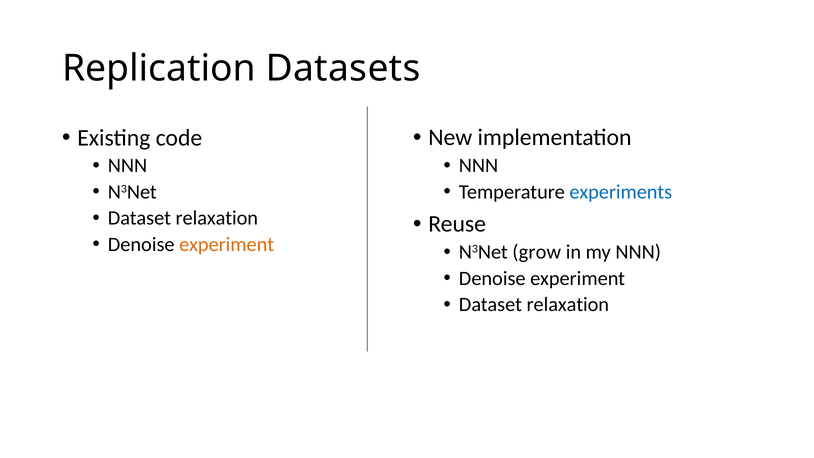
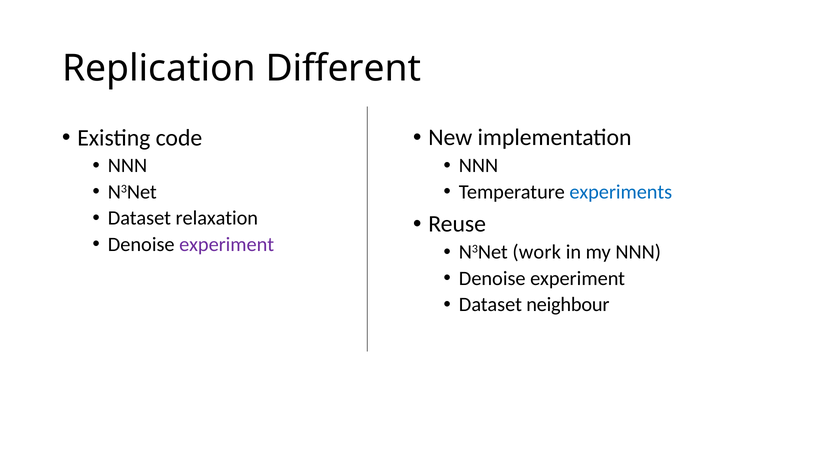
Datasets: Datasets -> Different
experiment at (227, 244) colour: orange -> purple
grow: grow -> work
relaxation at (568, 305): relaxation -> neighbour
